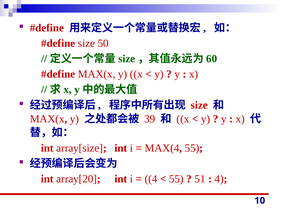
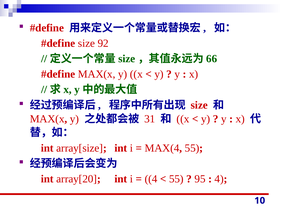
50: 50 -> 92
60: 60 -> 66
39: 39 -> 31
51: 51 -> 95
